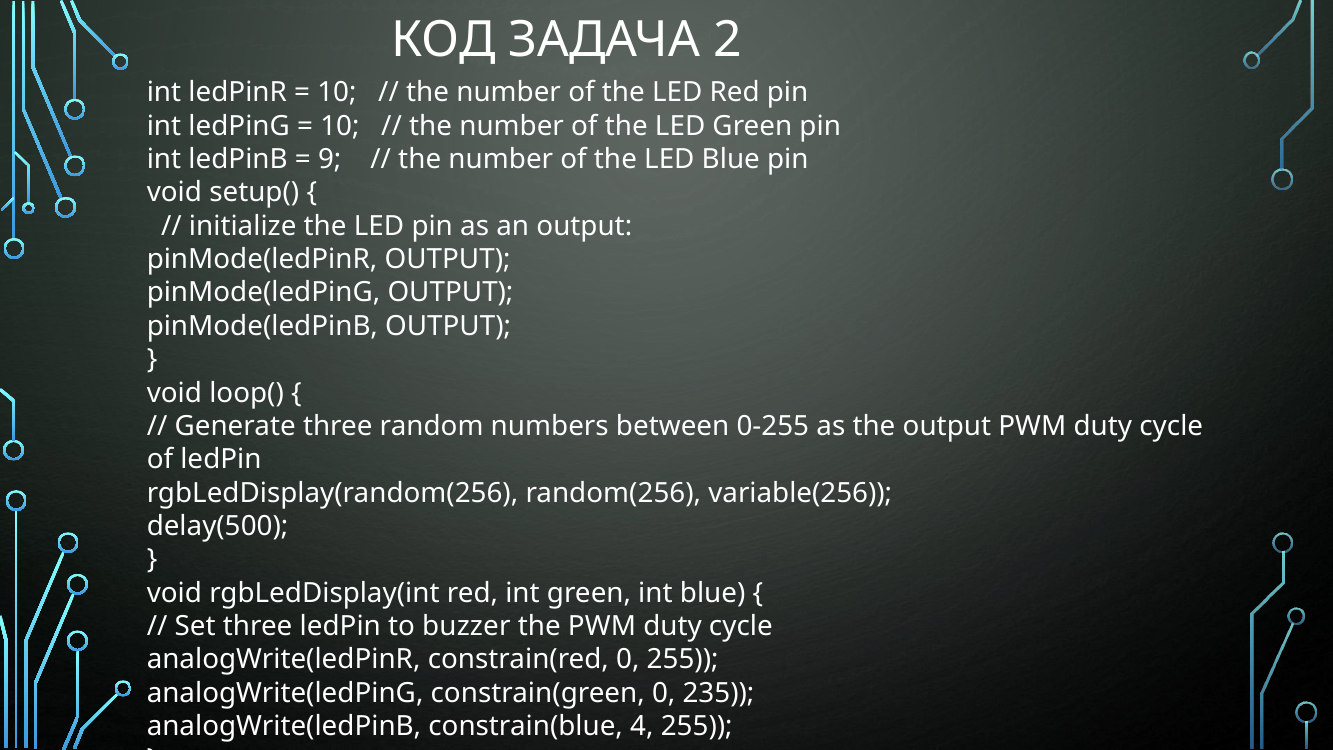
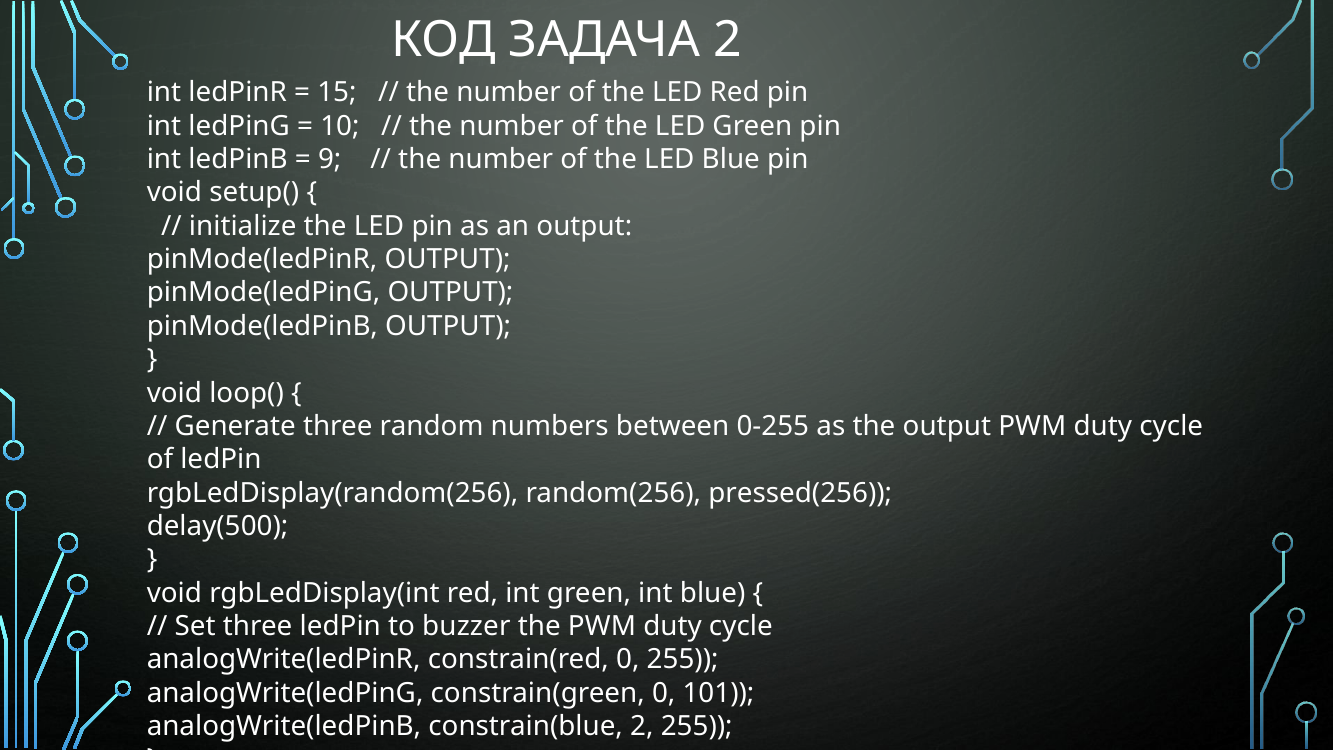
10 at (337, 93): 10 -> 15
variable(256: variable(256 -> pressed(256
235: 235 -> 101
constrain(blue 4: 4 -> 2
